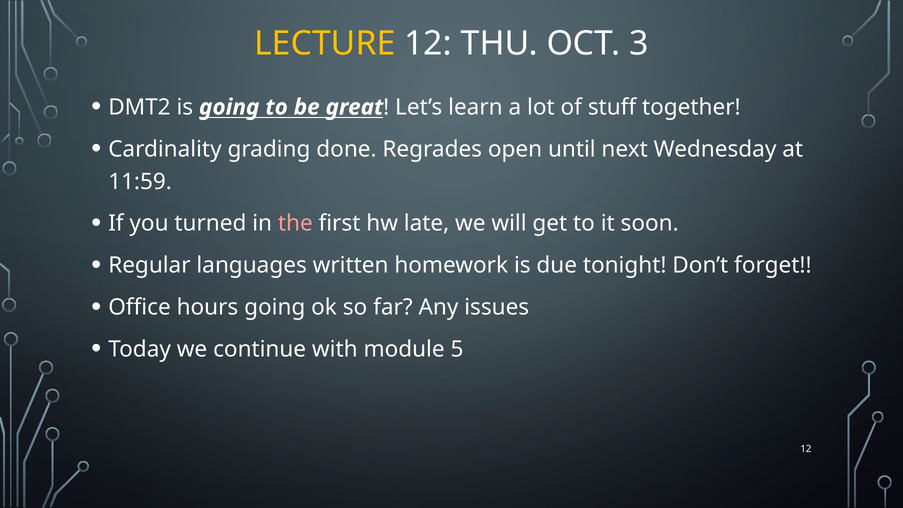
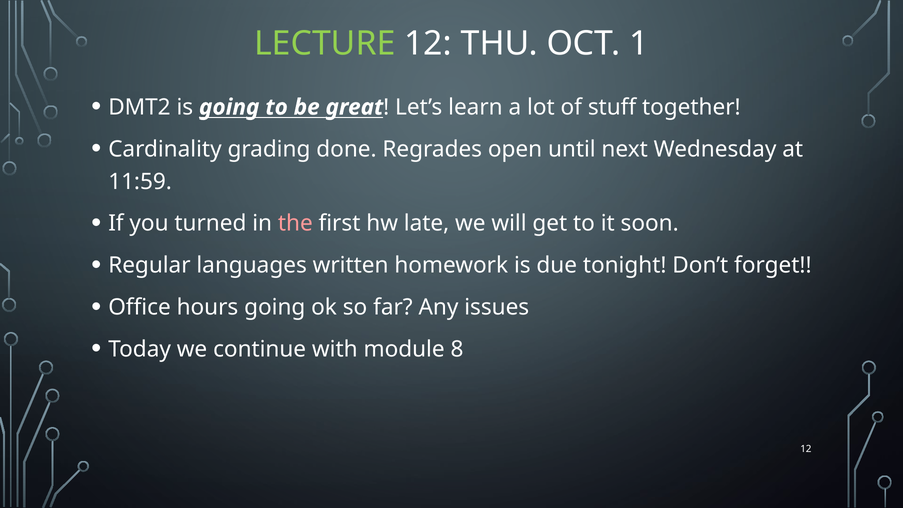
LECTURE colour: yellow -> light green
3: 3 -> 1
5: 5 -> 8
